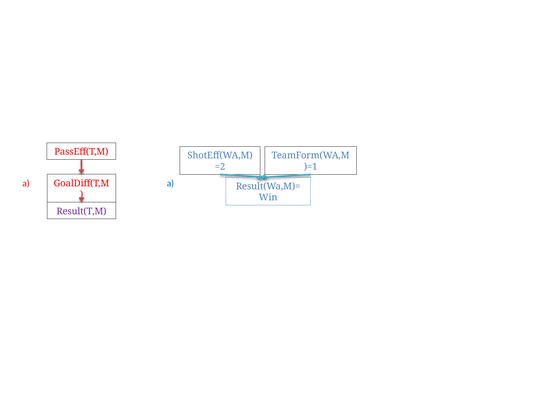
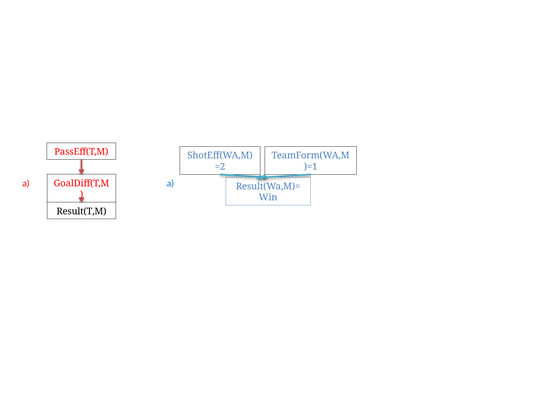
Result(T,M colour: purple -> black
